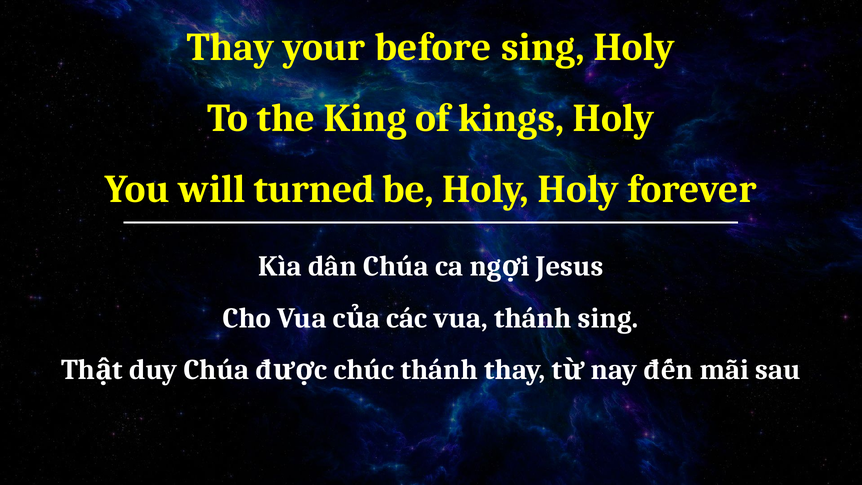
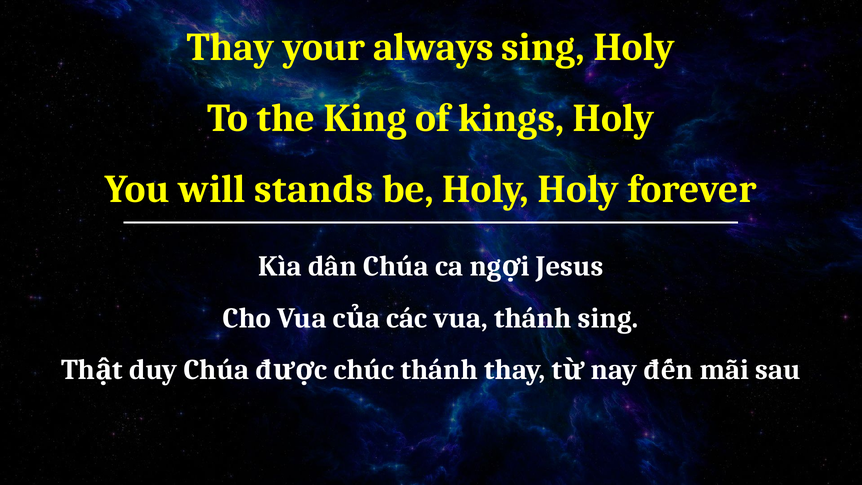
before: before -> always
turned: turned -> stands
